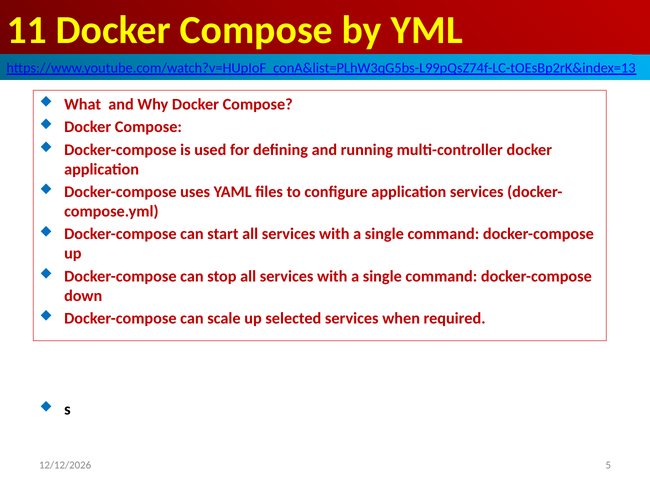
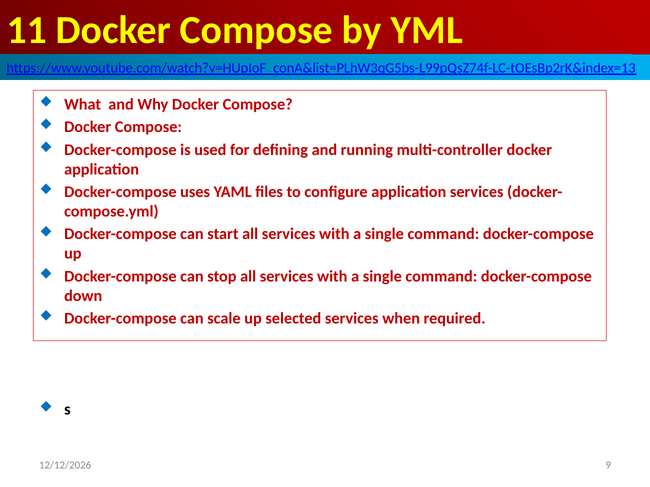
5: 5 -> 9
